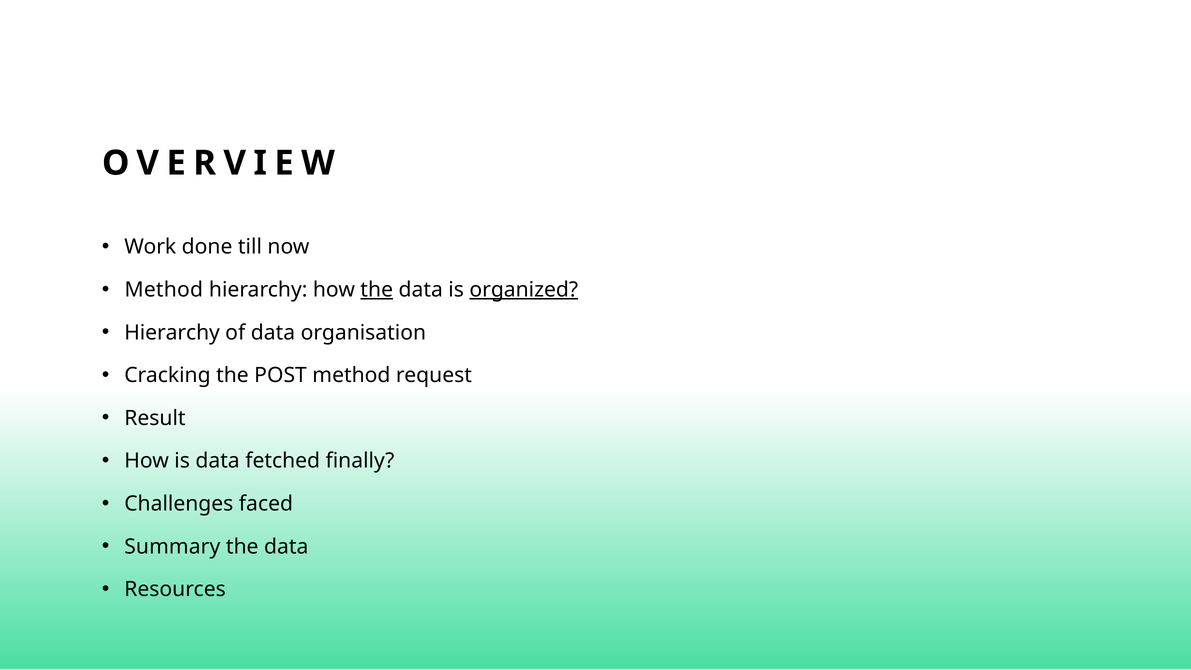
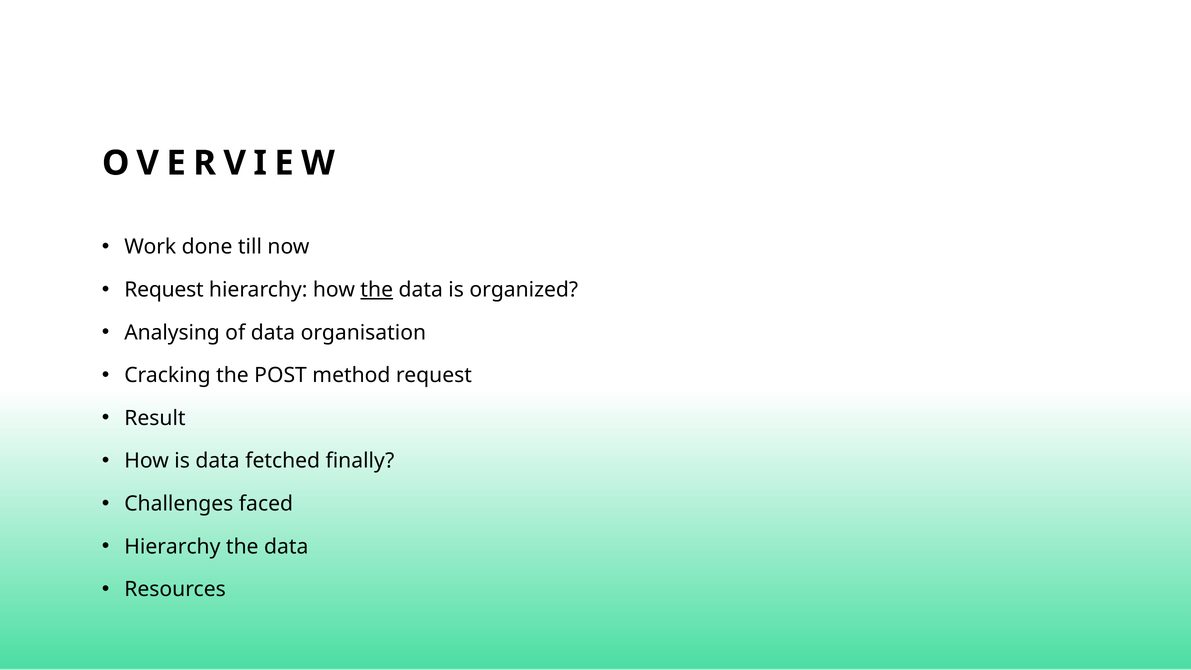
Method at (164, 290): Method -> Request
organized underline: present -> none
Hierarchy at (172, 333): Hierarchy -> Analysing
Summary at (172, 547): Summary -> Hierarchy
